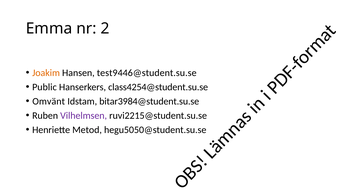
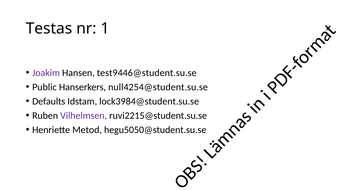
Emma: Emma -> Testas
2: 2 -> 1
Joakim colour: orange -> purple
class4254@student.su.se: class4254@student.su.se -> null4254@student.su.se
Omvänt: Omvänt -> Defaults
bitar3984@student.su.se: bitar3984@student.su.se -> lock3984@student.su.se
